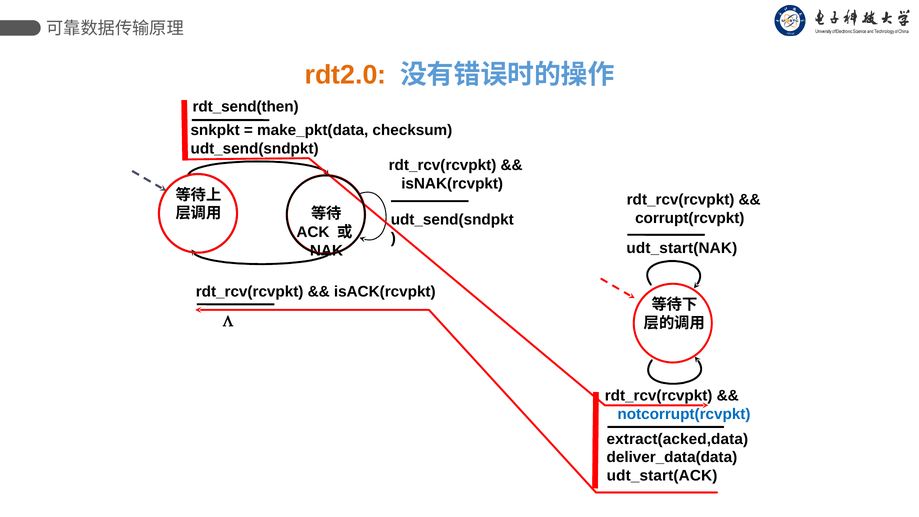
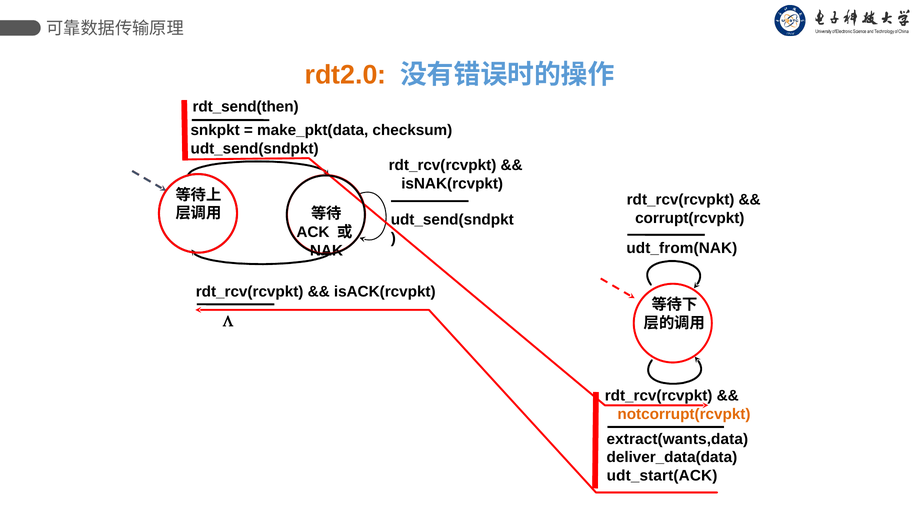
udt_start(NAK: udt_start(NAK -> udt_from(NAK
notcorrupt(rcvpkt colour: blue -> orange
extract(acked,data: extract(acked,data -> extract(wants,data
